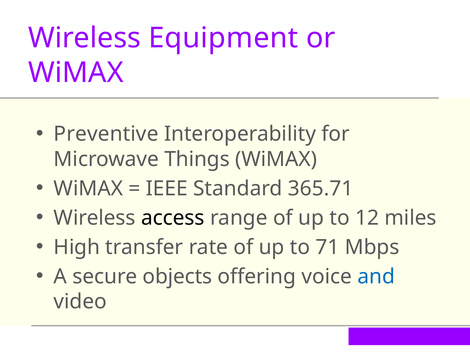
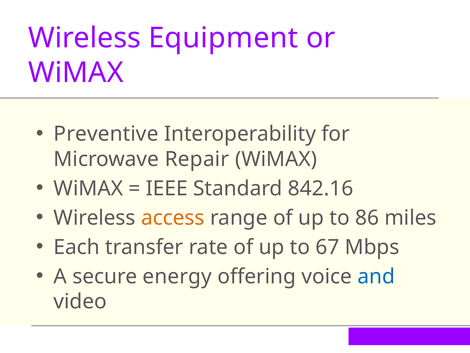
Things: Things -> Repair
365.71: 365.71 -> 842.16
access colour: black -> orange
12: 12 -> 86
High: High -> Each
71: 71 -> 67
objects: objects -> energy
